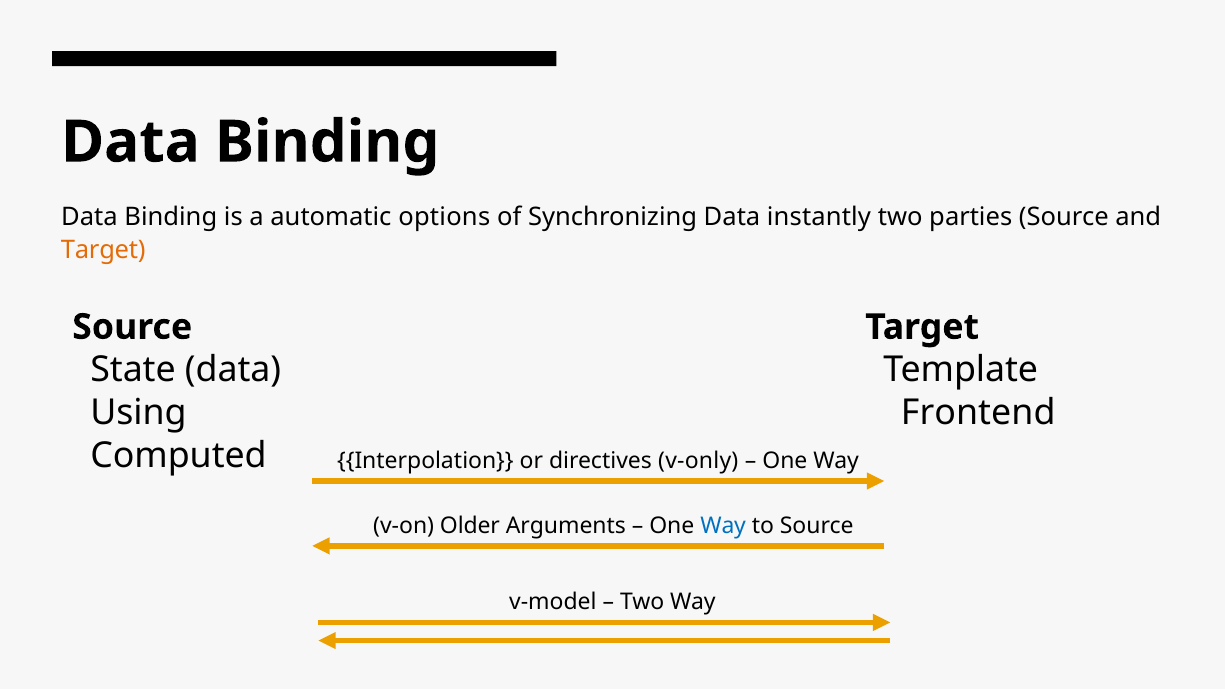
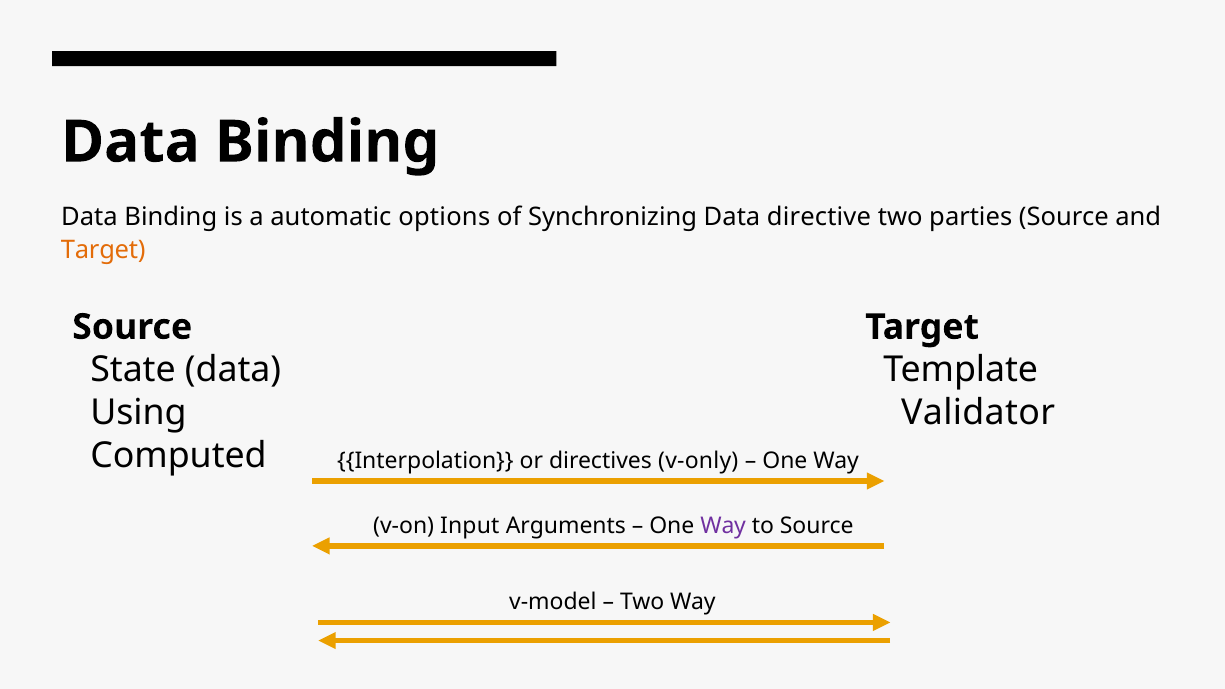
instantly: instantly -> directive
Frontend: Frontend -> Validator
Older: Older -> Input
Way at (723, 526) colour: blue -> purple
